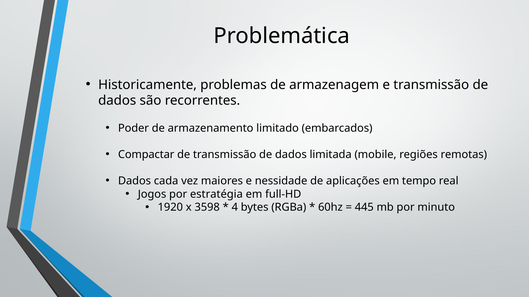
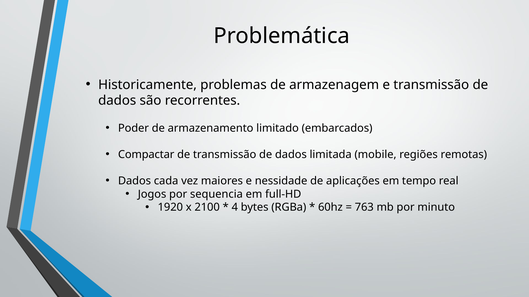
estratégia: estratégia -> sequencia
3598: 3598 -> 2100
445: 445 -> 763
